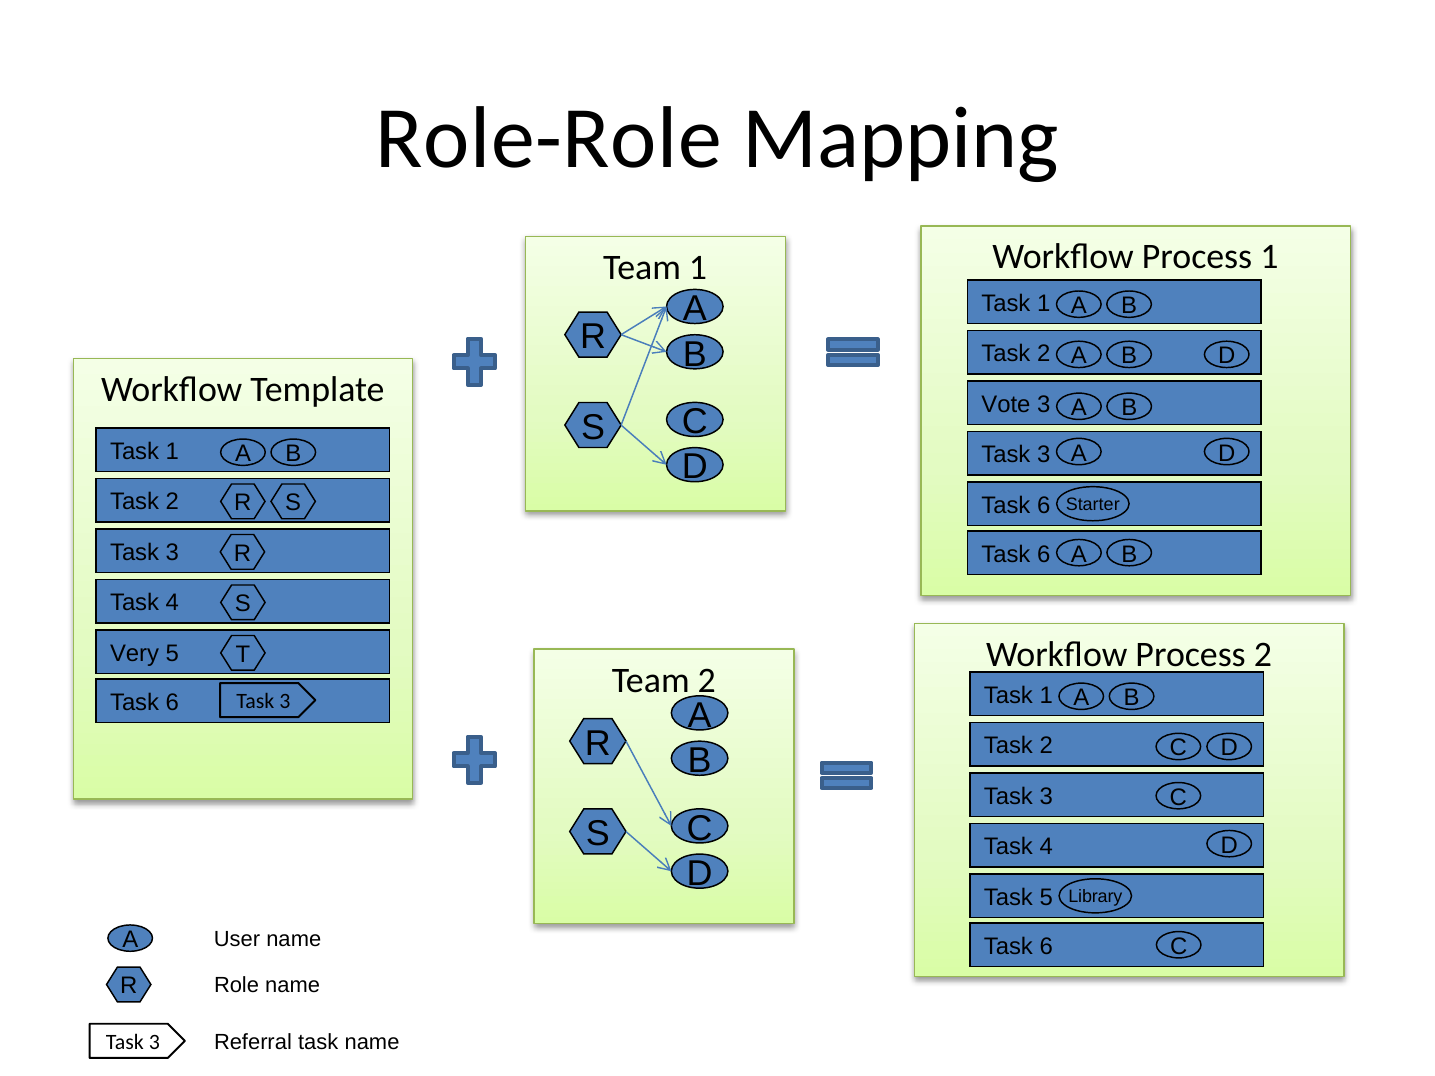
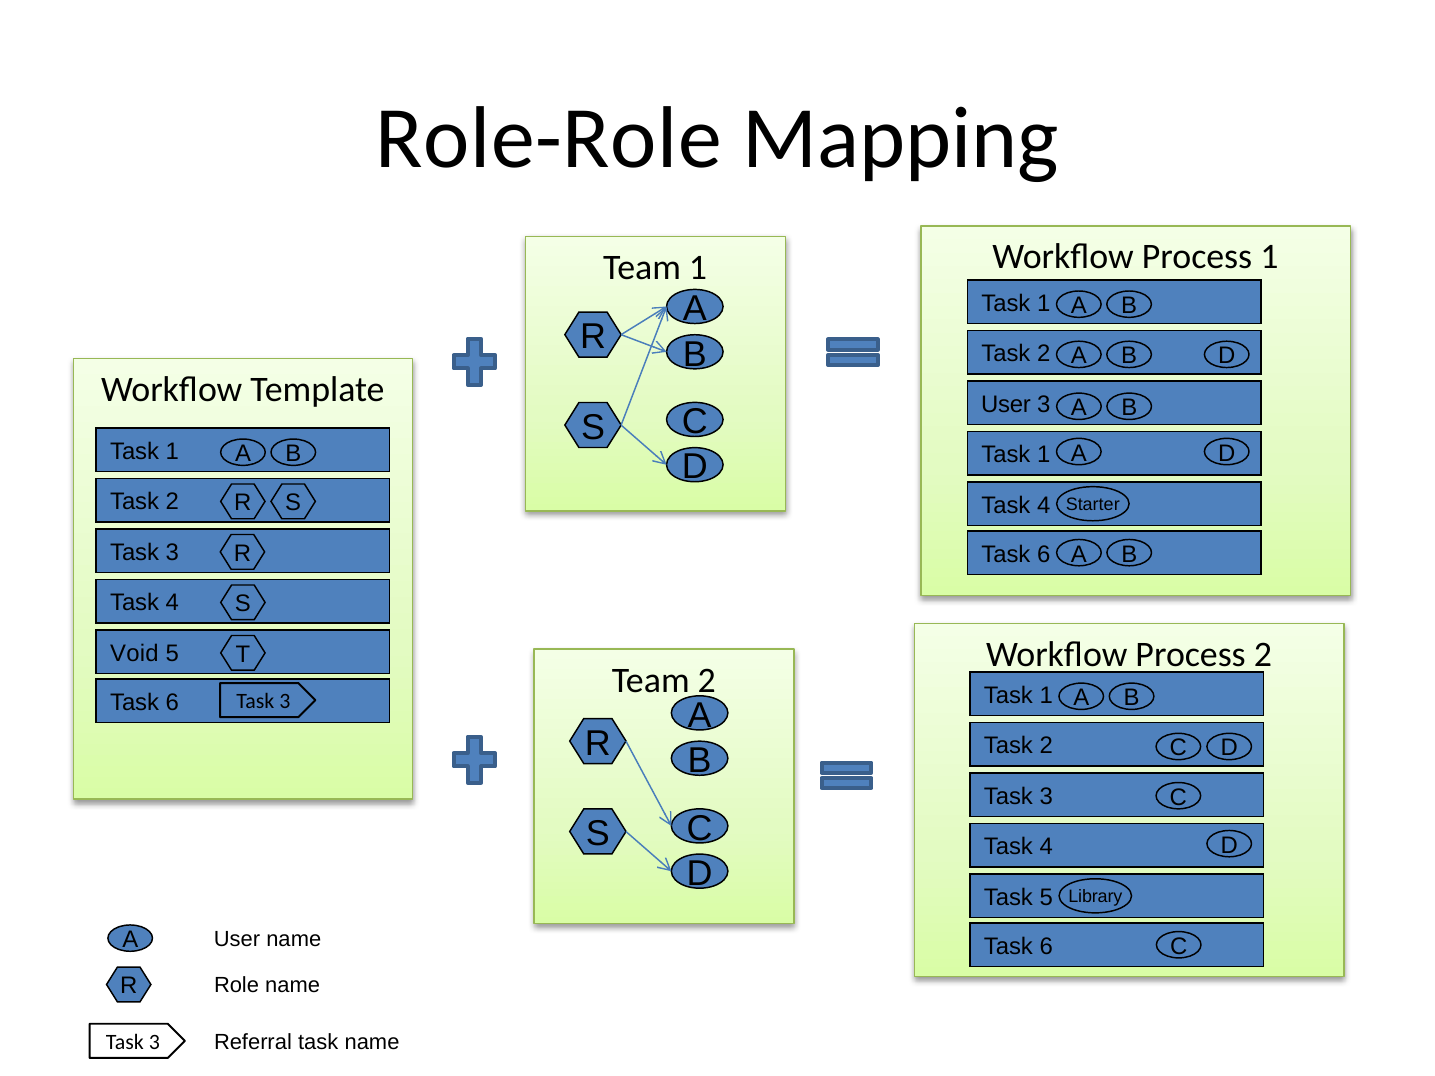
Vote at (1006, 404): Vote -> User
3 at (1044, 455): 3 -> 1
6 at (1044, 505): 6 -> 4
Very: Very -> Void
